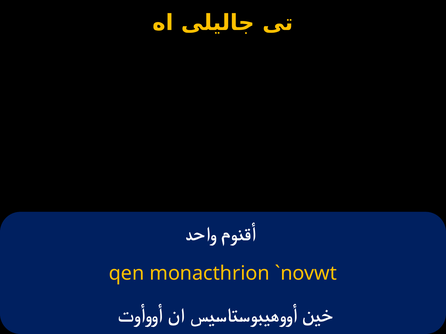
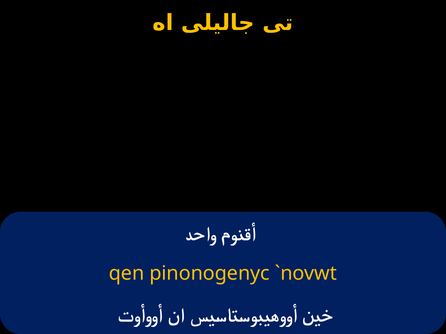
monacthrion: monacthrion -> pinonogenyc
